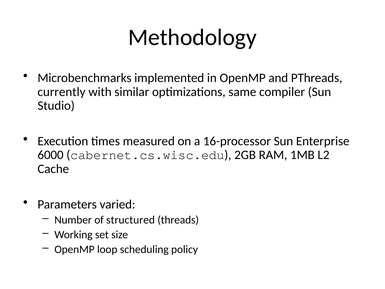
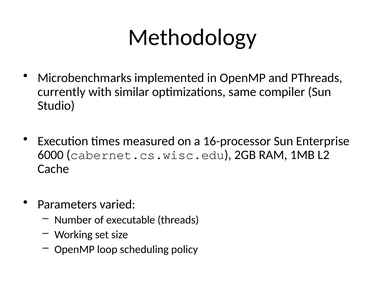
structured: structured -> executable
